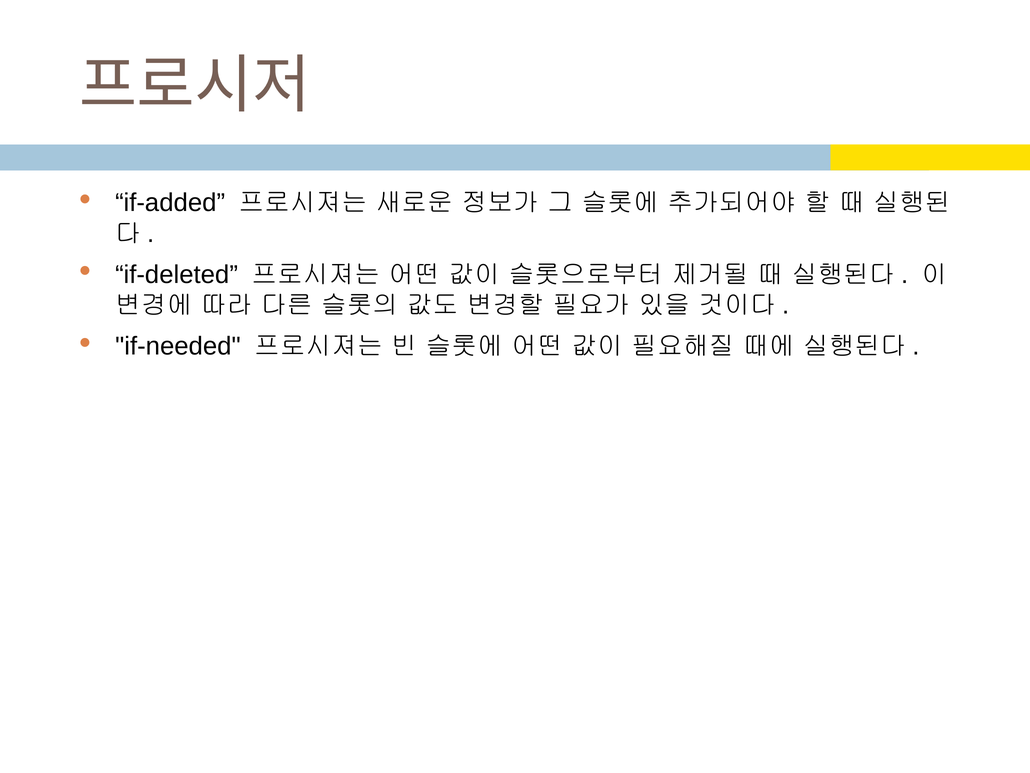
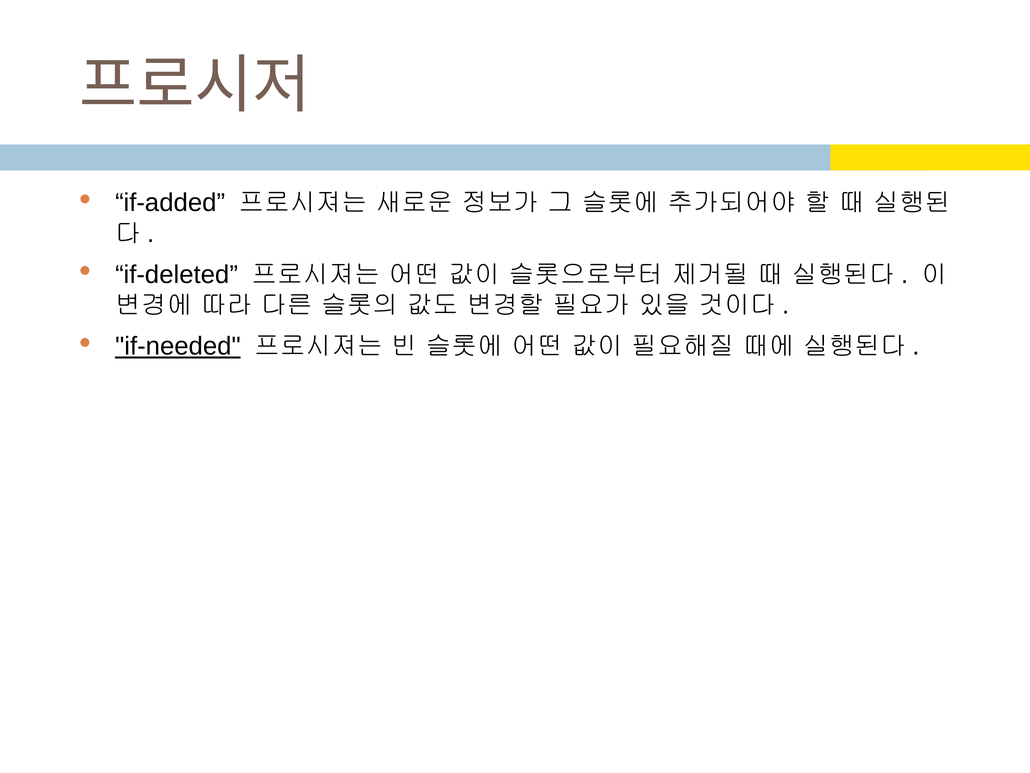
if-needed underline: none -> present
